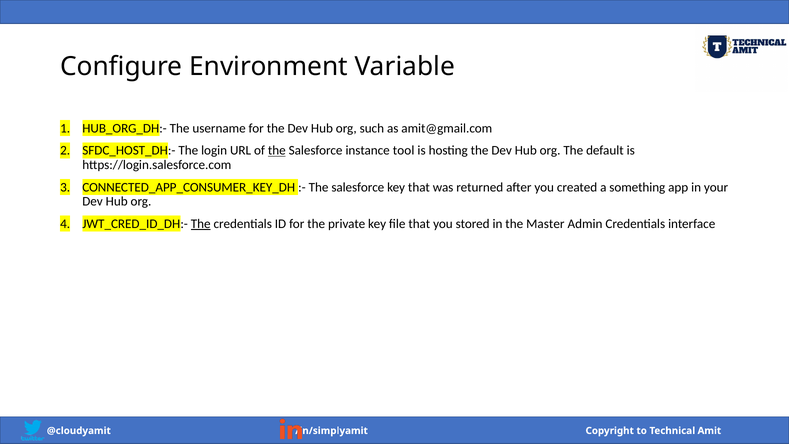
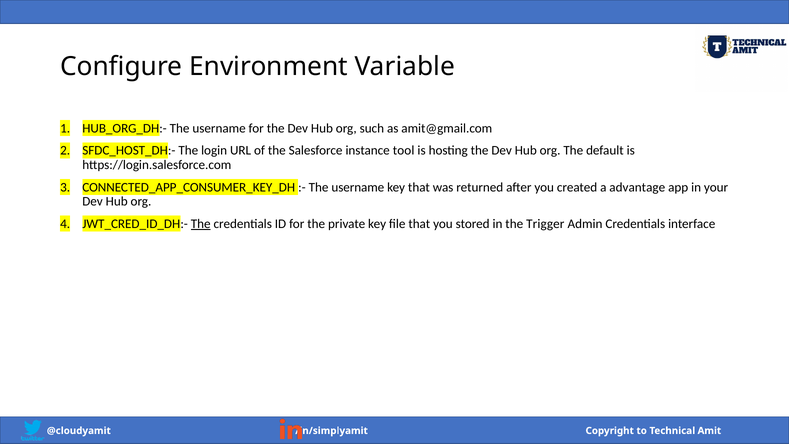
the at (277, 151) underline: present -> none
salesforce at (358, 187): salesforce -> username
something: something -> advantage
Master: Master -> Trigger
